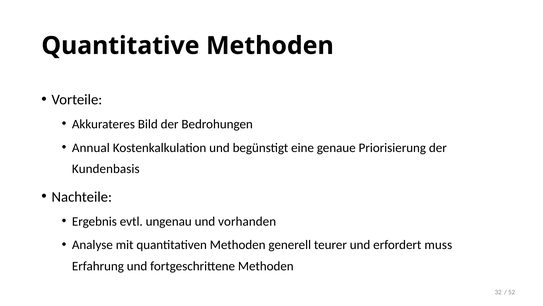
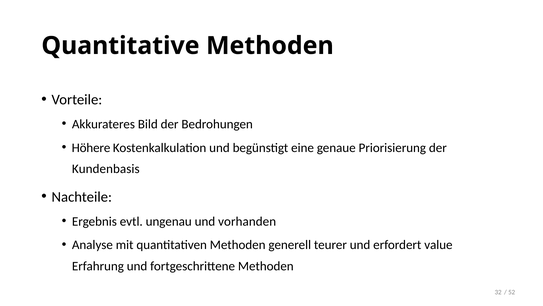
Annual: Annual -> Höhere
muss: muss -> value
